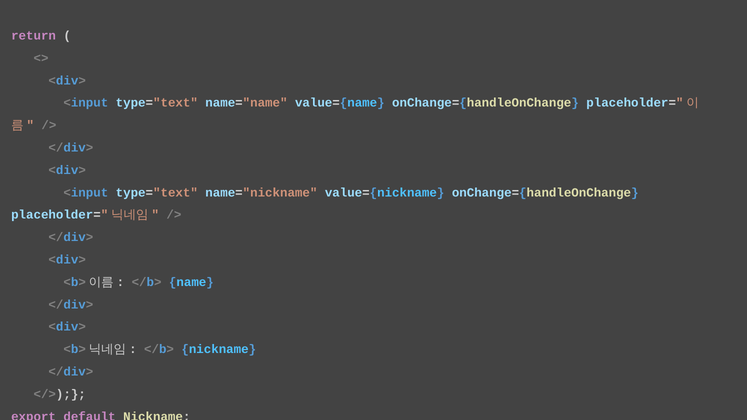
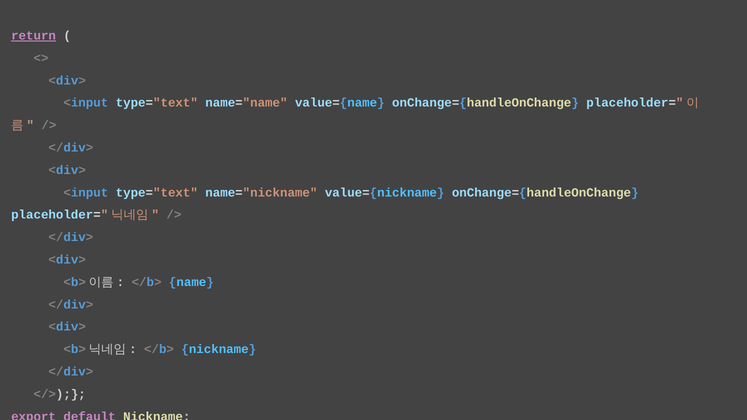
return underline: none -> present
